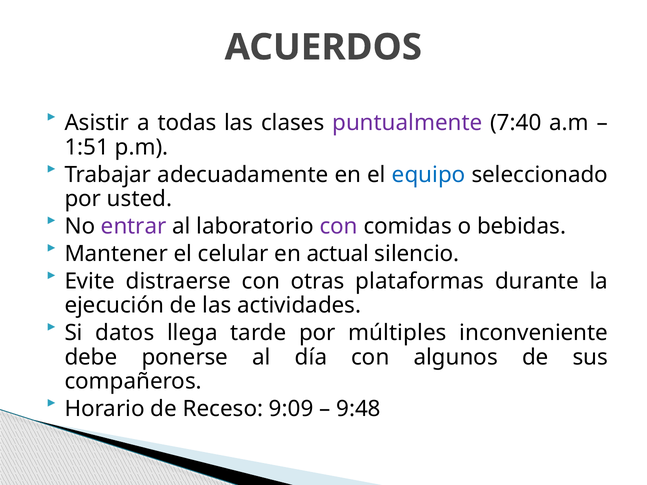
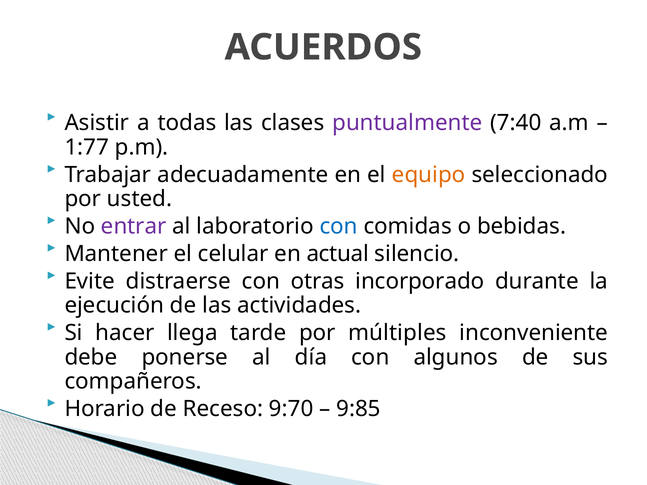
1:51: 1:51 -> 1:77
equipo colour: blue -> orange
con at (339, 226) colour: purple -> blue
plataformas: plataformas -> incorporado
datos: datos -> hacer
9:09: 9:09 -> 9:70
9:48: 9:48 -> 9:85
